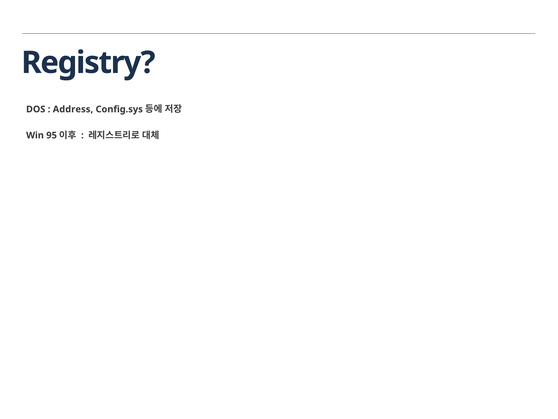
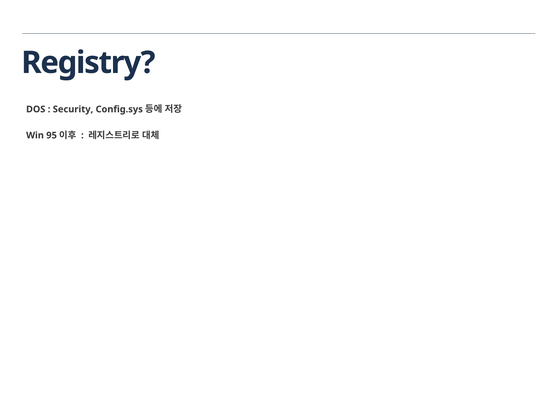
Address: Address -> Security
